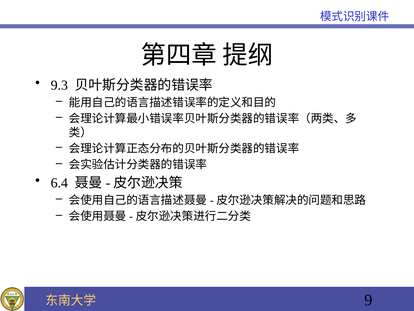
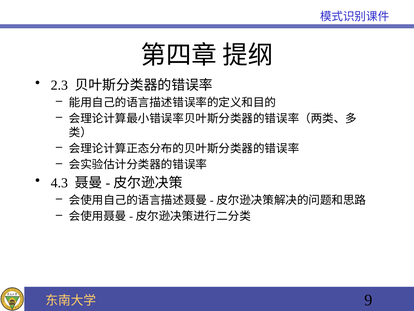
9.3: 9.3 -> 2.3
6.4: 6.4 -> 4.3
